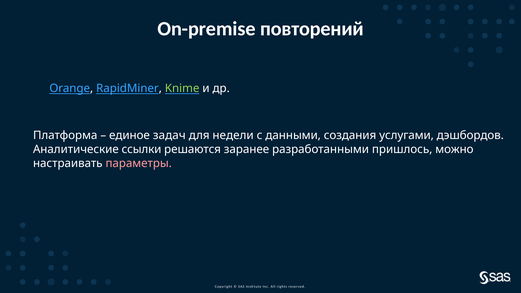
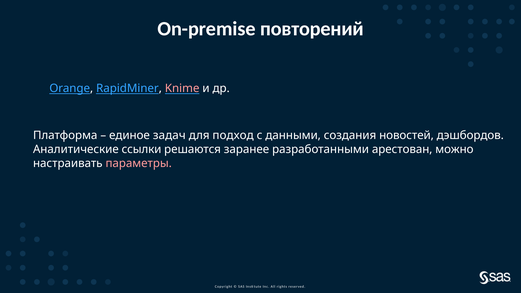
Knime colour: light green -> pink
недели: недели -> подход
услугами: услугами -> новостей
пришлось: пришлось -> арестован
